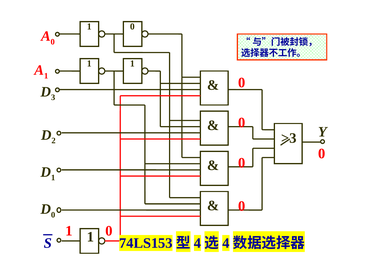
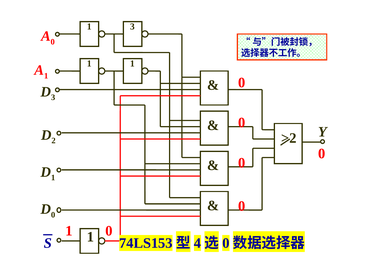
0 at (132, 27): 0 -> 3
>3: >3 -> >2
4 at (226, 243): 4 -> 0
